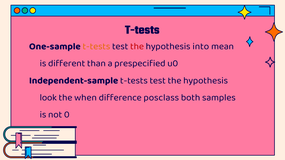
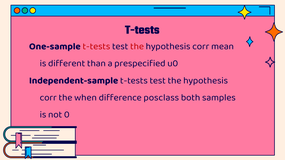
t-tests at (96, 46) colour: orange -> red
into at (201, 46): into -> corr
look at (48, 98): look -> corr
